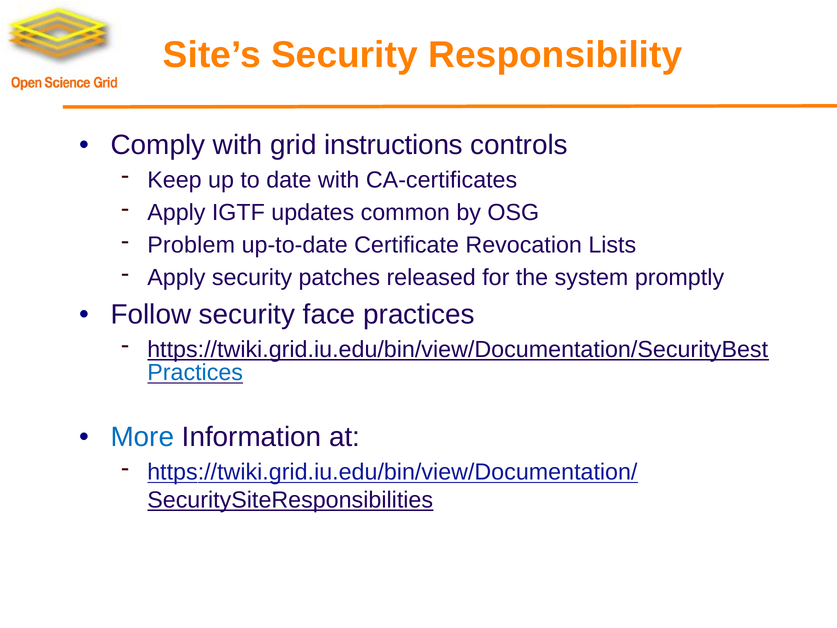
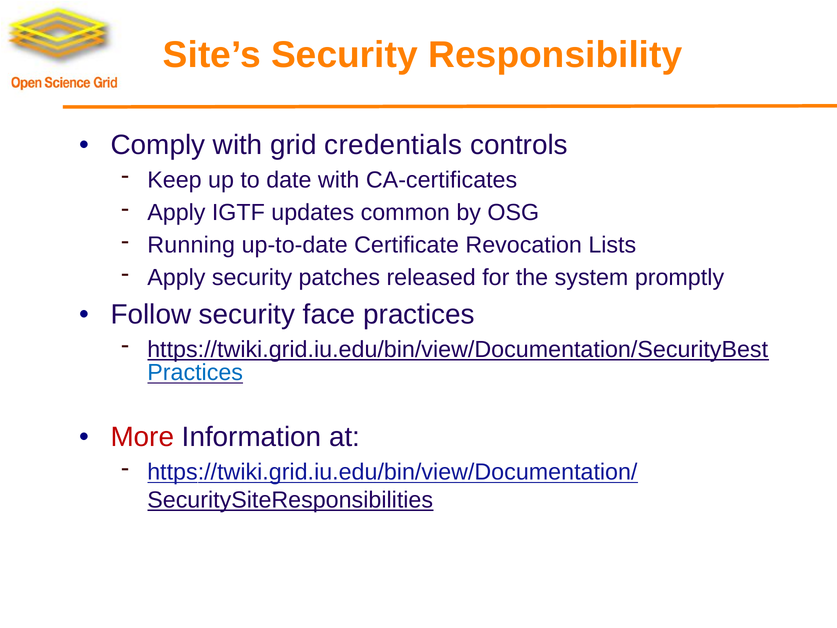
instructions: instructions -> credentials
Problem: Problem -> Running
More colour: blue -> red
